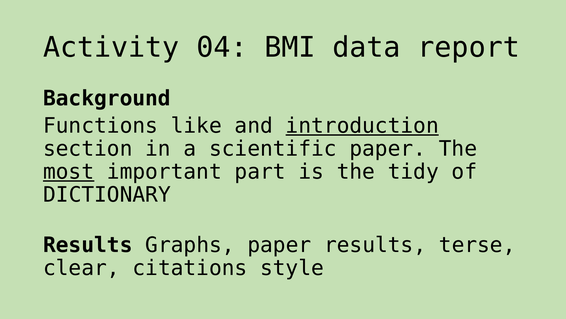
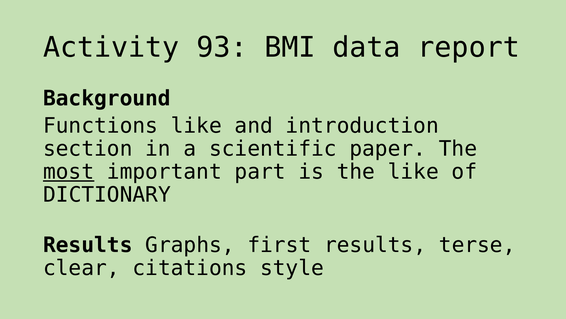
04: 04 -> 93
introduction underline: present -> none
the tidy: tidy -> like
Graphs paper: paper -> first
